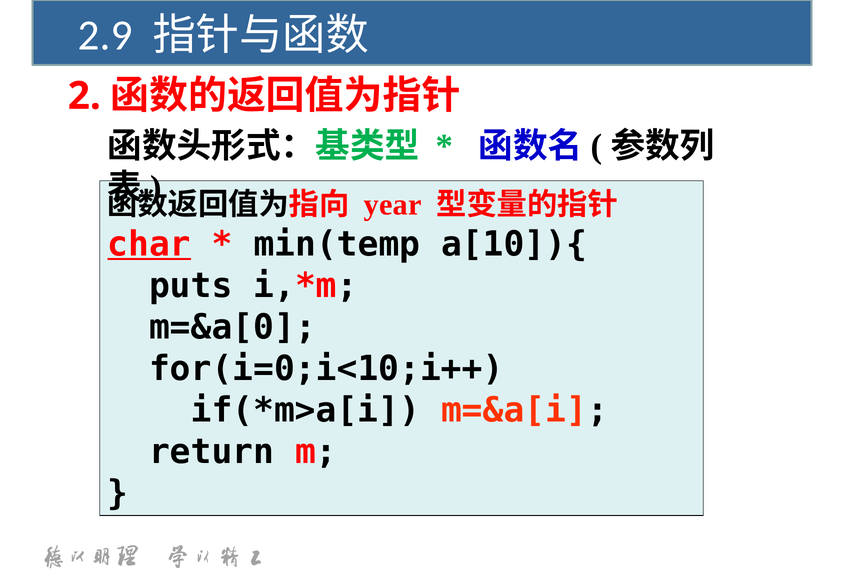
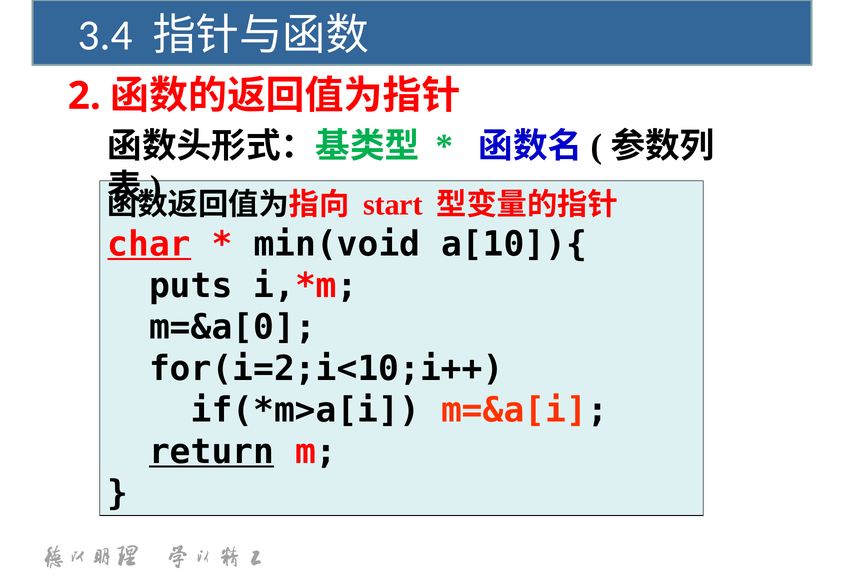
2.9: 2.9 -> 3.4
year: year -> start
min(temp: min(temp -> min(void
for(i=0;i<10;i++: for(i=0;i<10;i++ -> for(i=2;i<10;i++
return underline: none -> present
